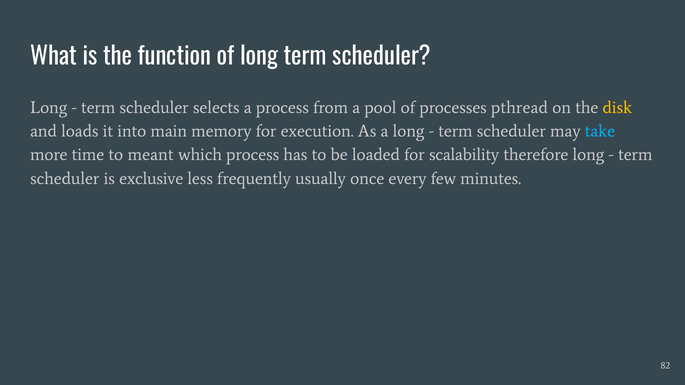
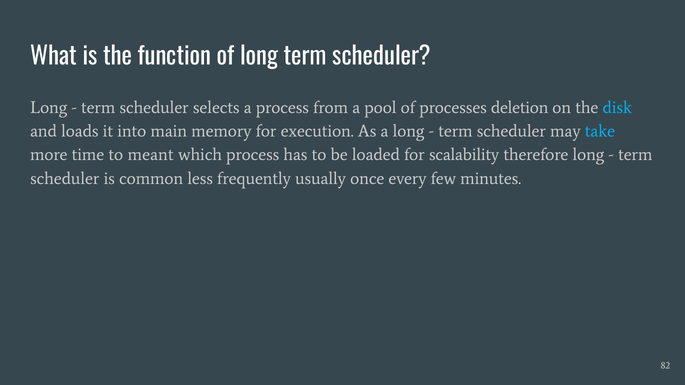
pthread: pthread -> deletion
disk colour: yellow -> light blue
exclusive: exclusive -> common
